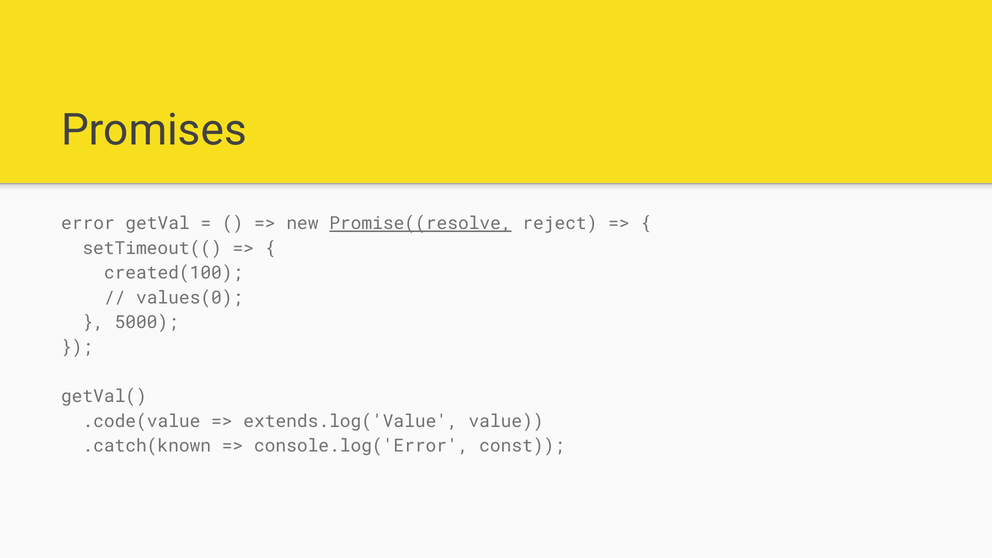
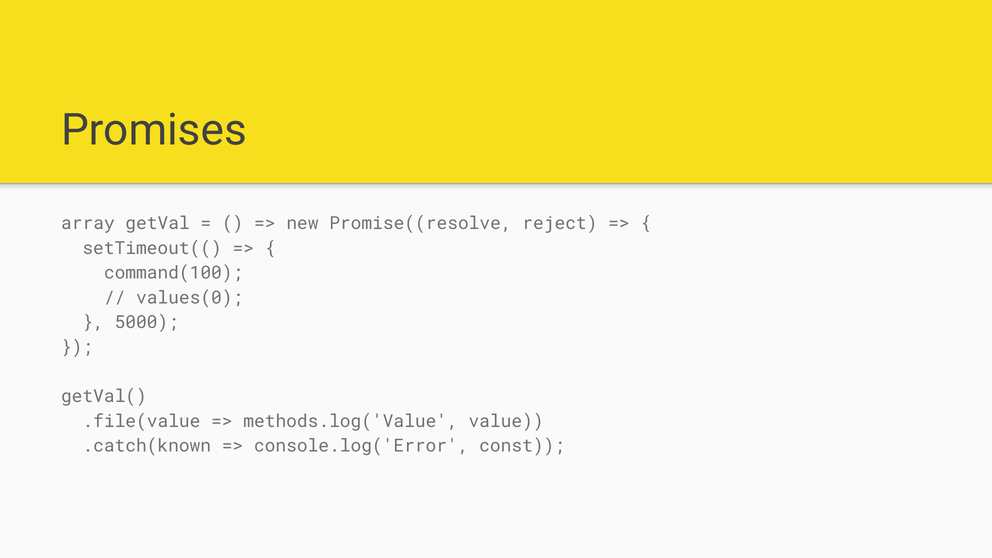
error: error -> array
Promise((resolve underline: present -> none
created(100: created(100 -> command(100
.code(value: .code(value -> .file(value
extends.log('Value: extends.log('Value -> methods.log('Value
